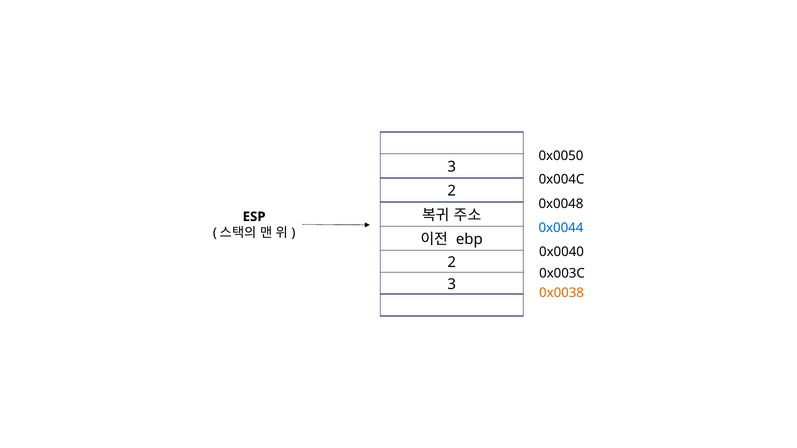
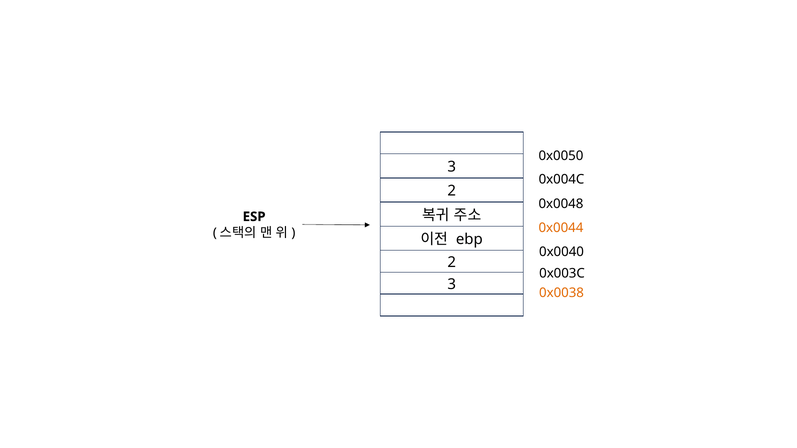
0x0044 colour: blue -> orange
